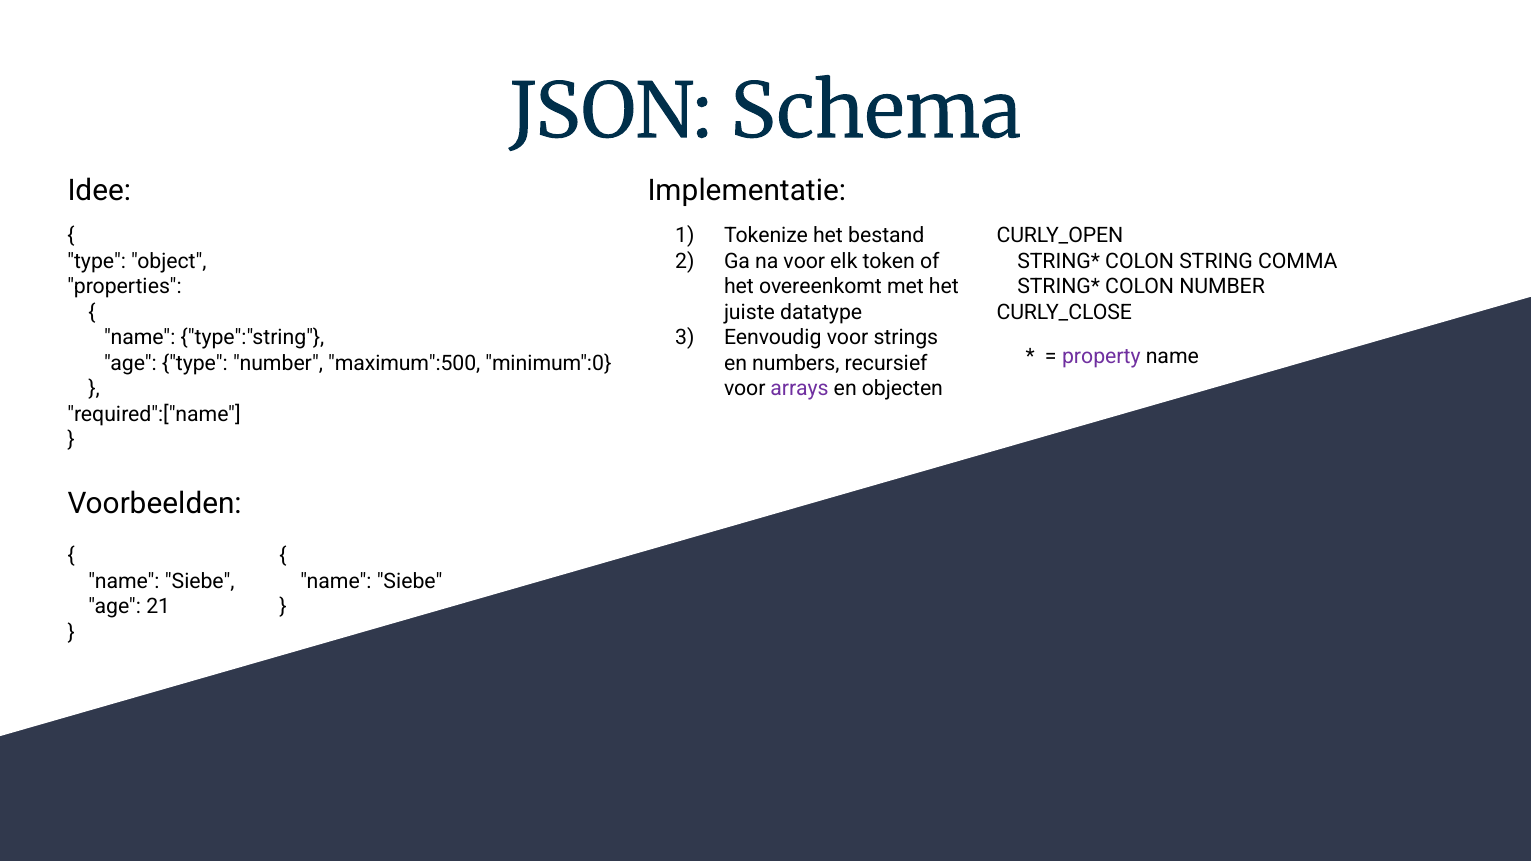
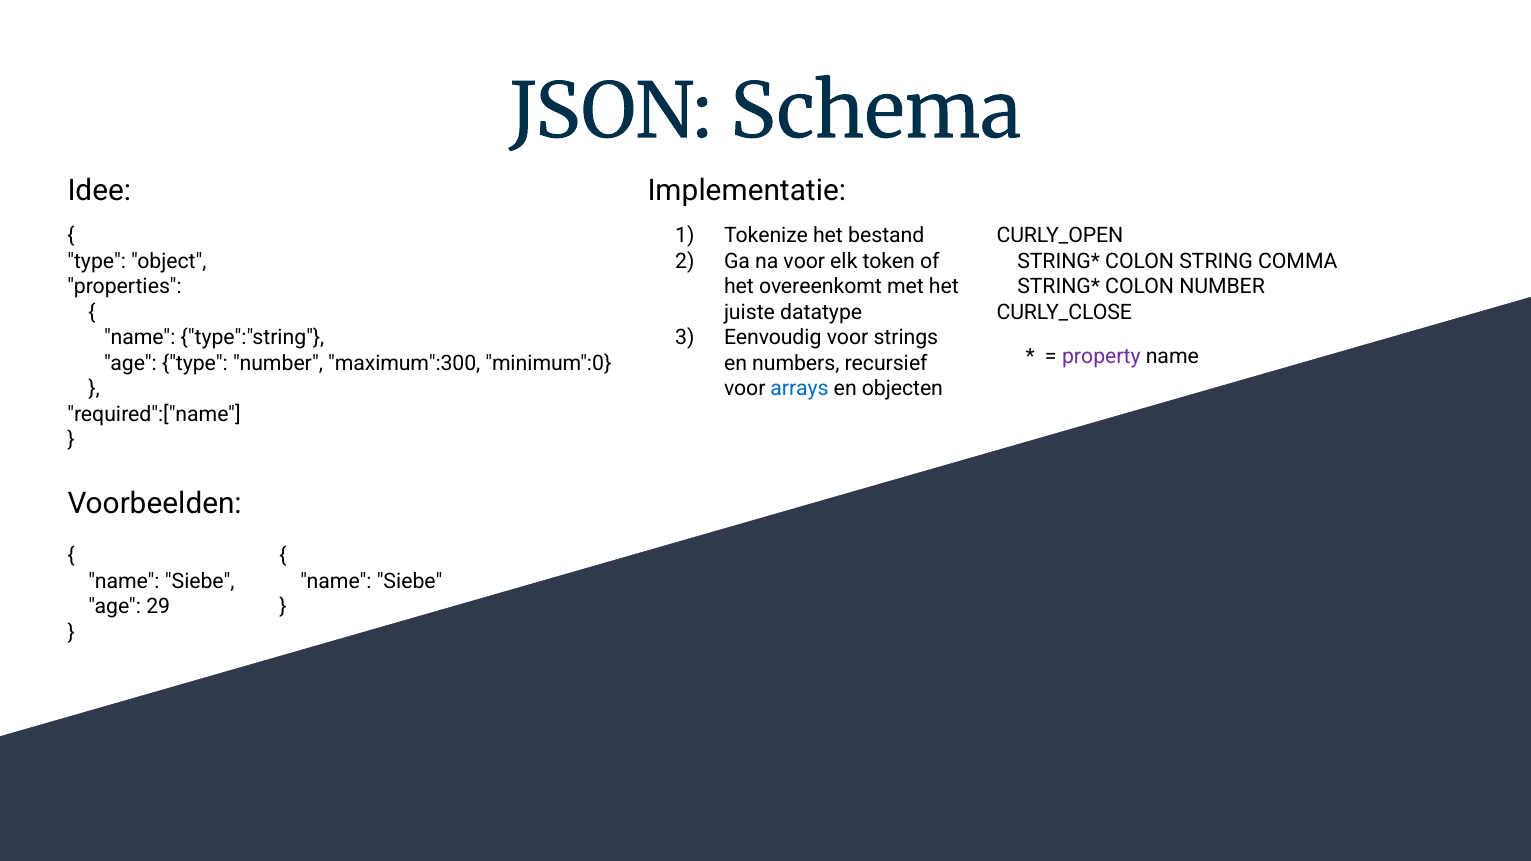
maximum":500: maximum":500 -> maximum":300
arrays colour: purple -> blue
21: 21 -> 29
